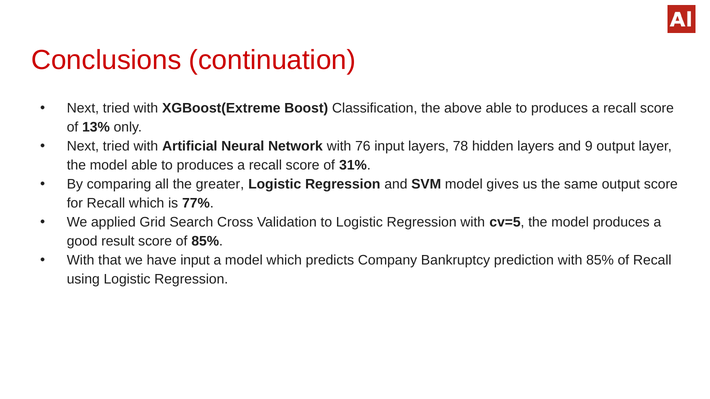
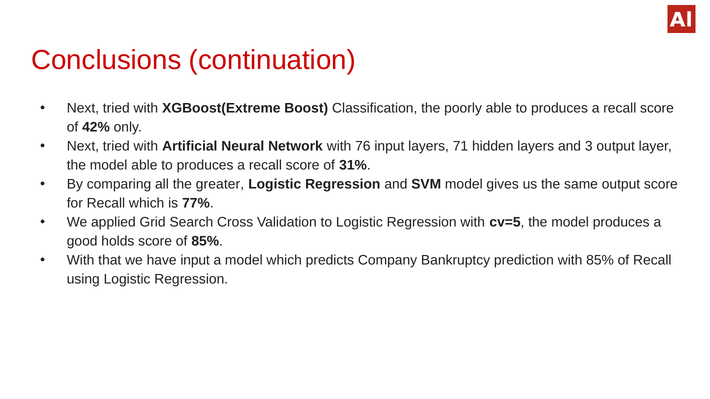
above: above -> poorly
13%: 13% -> 42%
78: 78 -> 71
9: 9 -> 3
result: result -> holds
